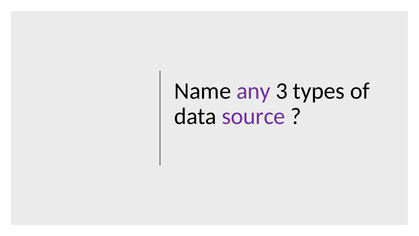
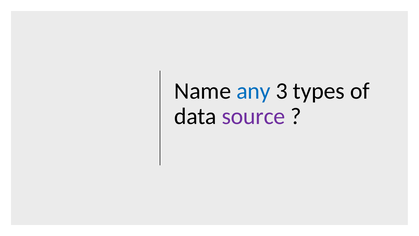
any colour: purple -> blue
